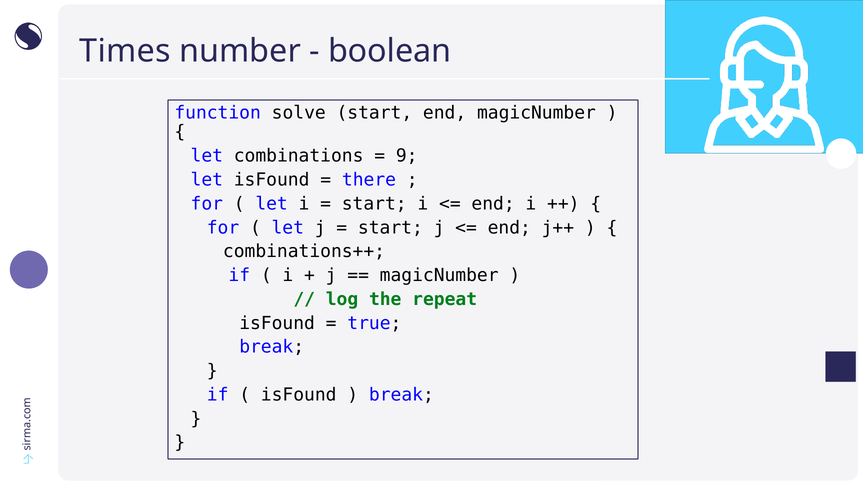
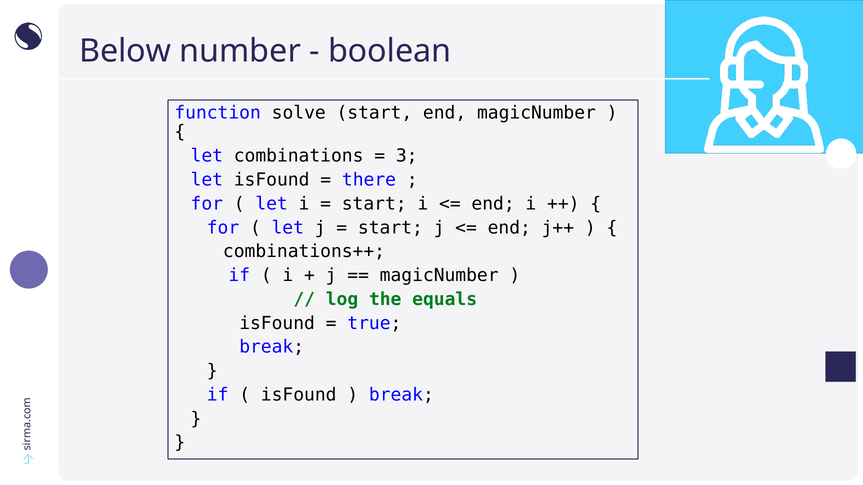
Times: Times -> Below
9: 9 -> 3
repeat: repeat -> equals
